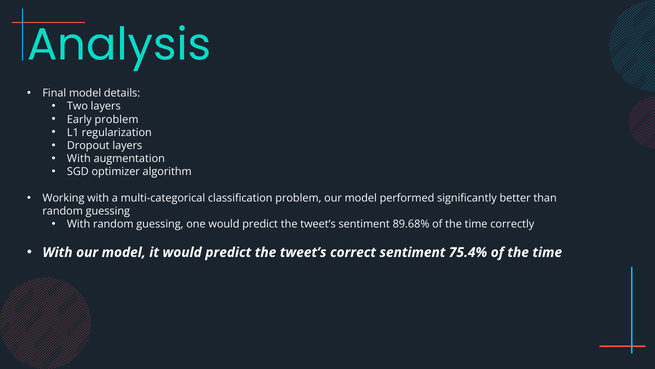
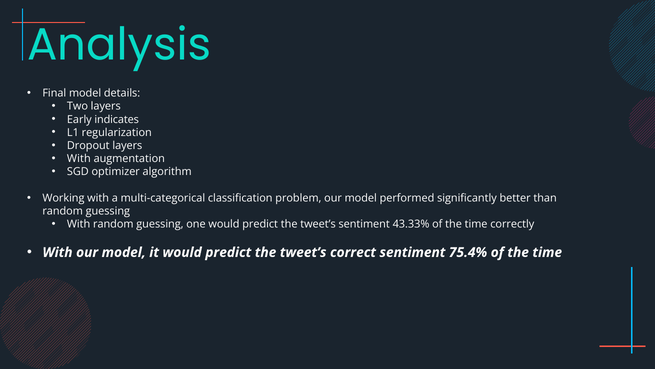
Early problem: problem -> indicates
89.68%: 89.68% -> 43.33%
